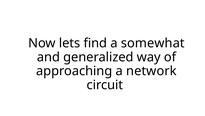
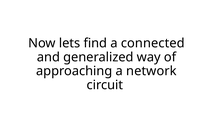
somewhat: somewhat -> connected
